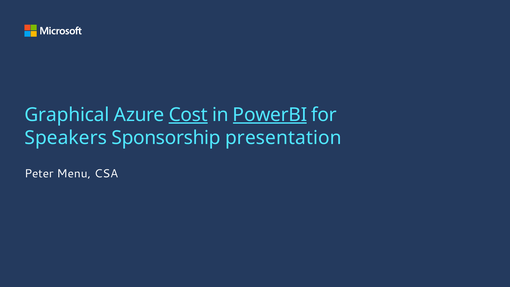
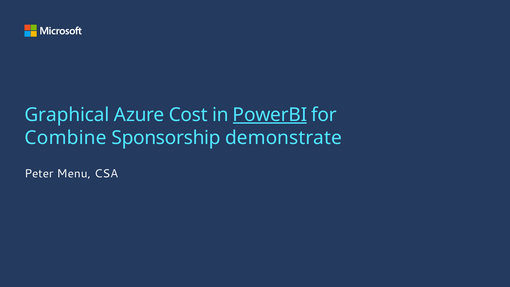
Cost underline: present -> none
Speakers: Speakers -> Combine
presentation: presentation -> demonstrate
